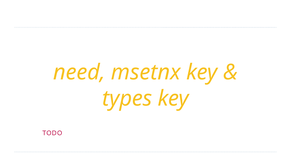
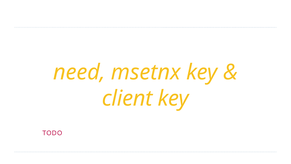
types: types -> client
